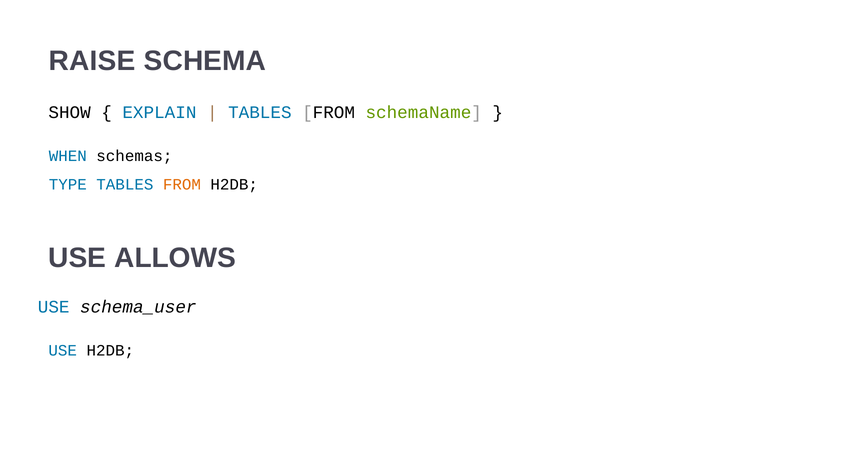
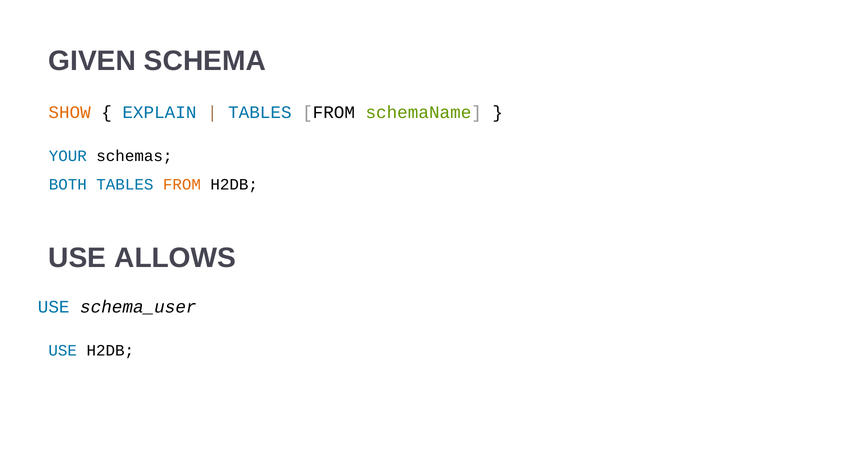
RAISE: RAISE -> GIVEN
SHOW colour: black -> orange
WHEN: WHEN -> YOUR
TYPE: TYPE -> BOTH
